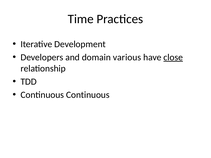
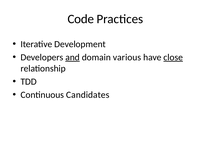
Time: Time -> Code
and underline: none -> present
Continuous Continuous: Continuous -> Candidates
